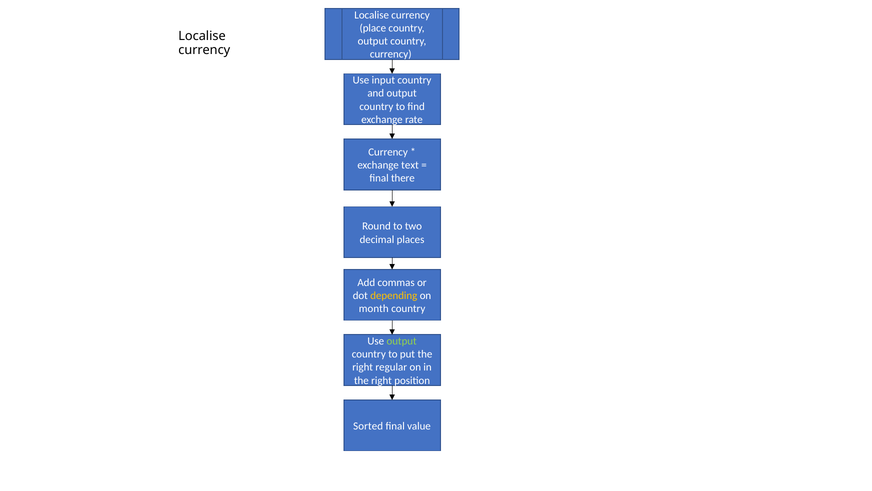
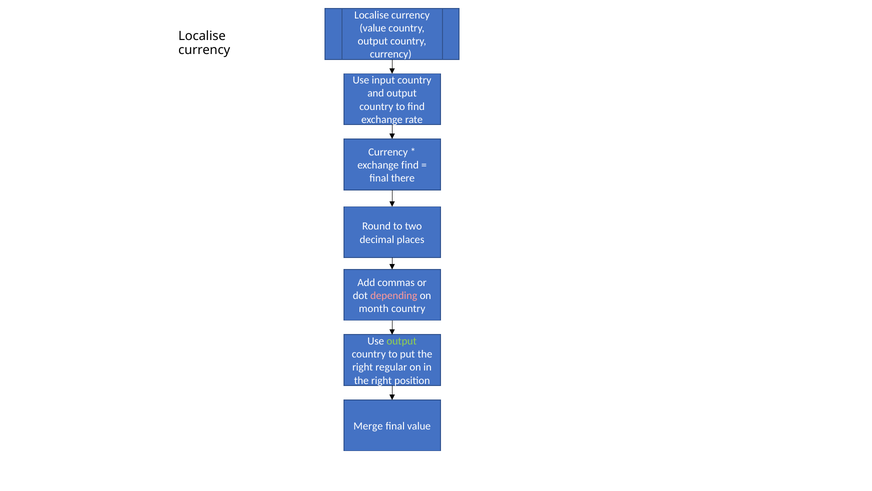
place at (373, 28): place -> value
exchange text: text -> find
depending colour: yellow -> pink
Sorted: Sorted -> Merge
